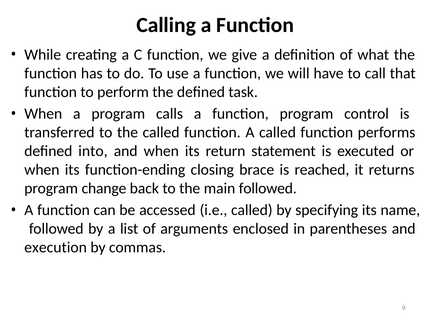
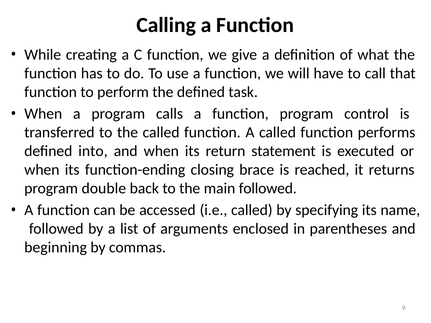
change: change -> double
execution: execution -> beginning
